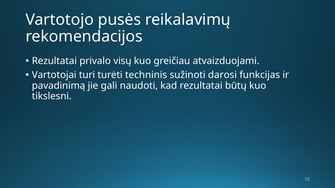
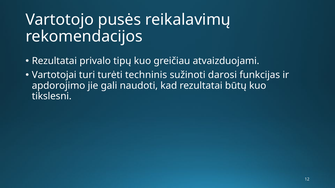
visų: visų -> tipų
pavadinimą: pavadinimą -> apdorojimo
